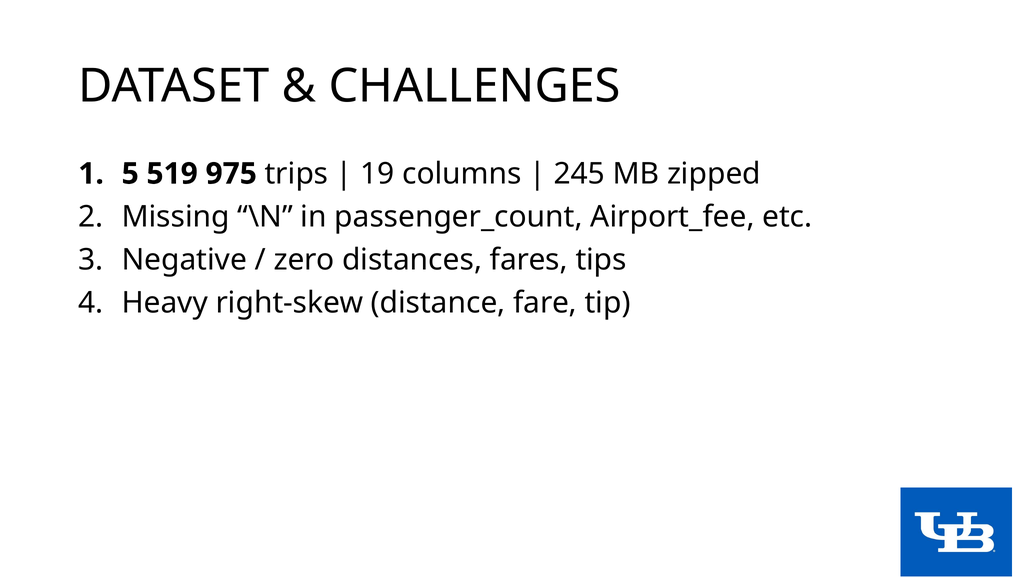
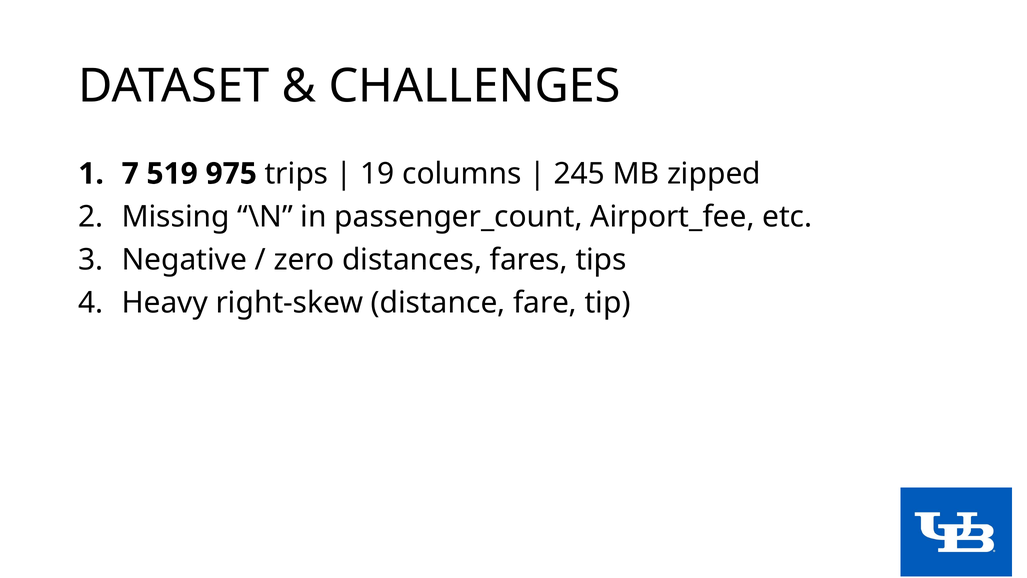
5: 5 -> 7
